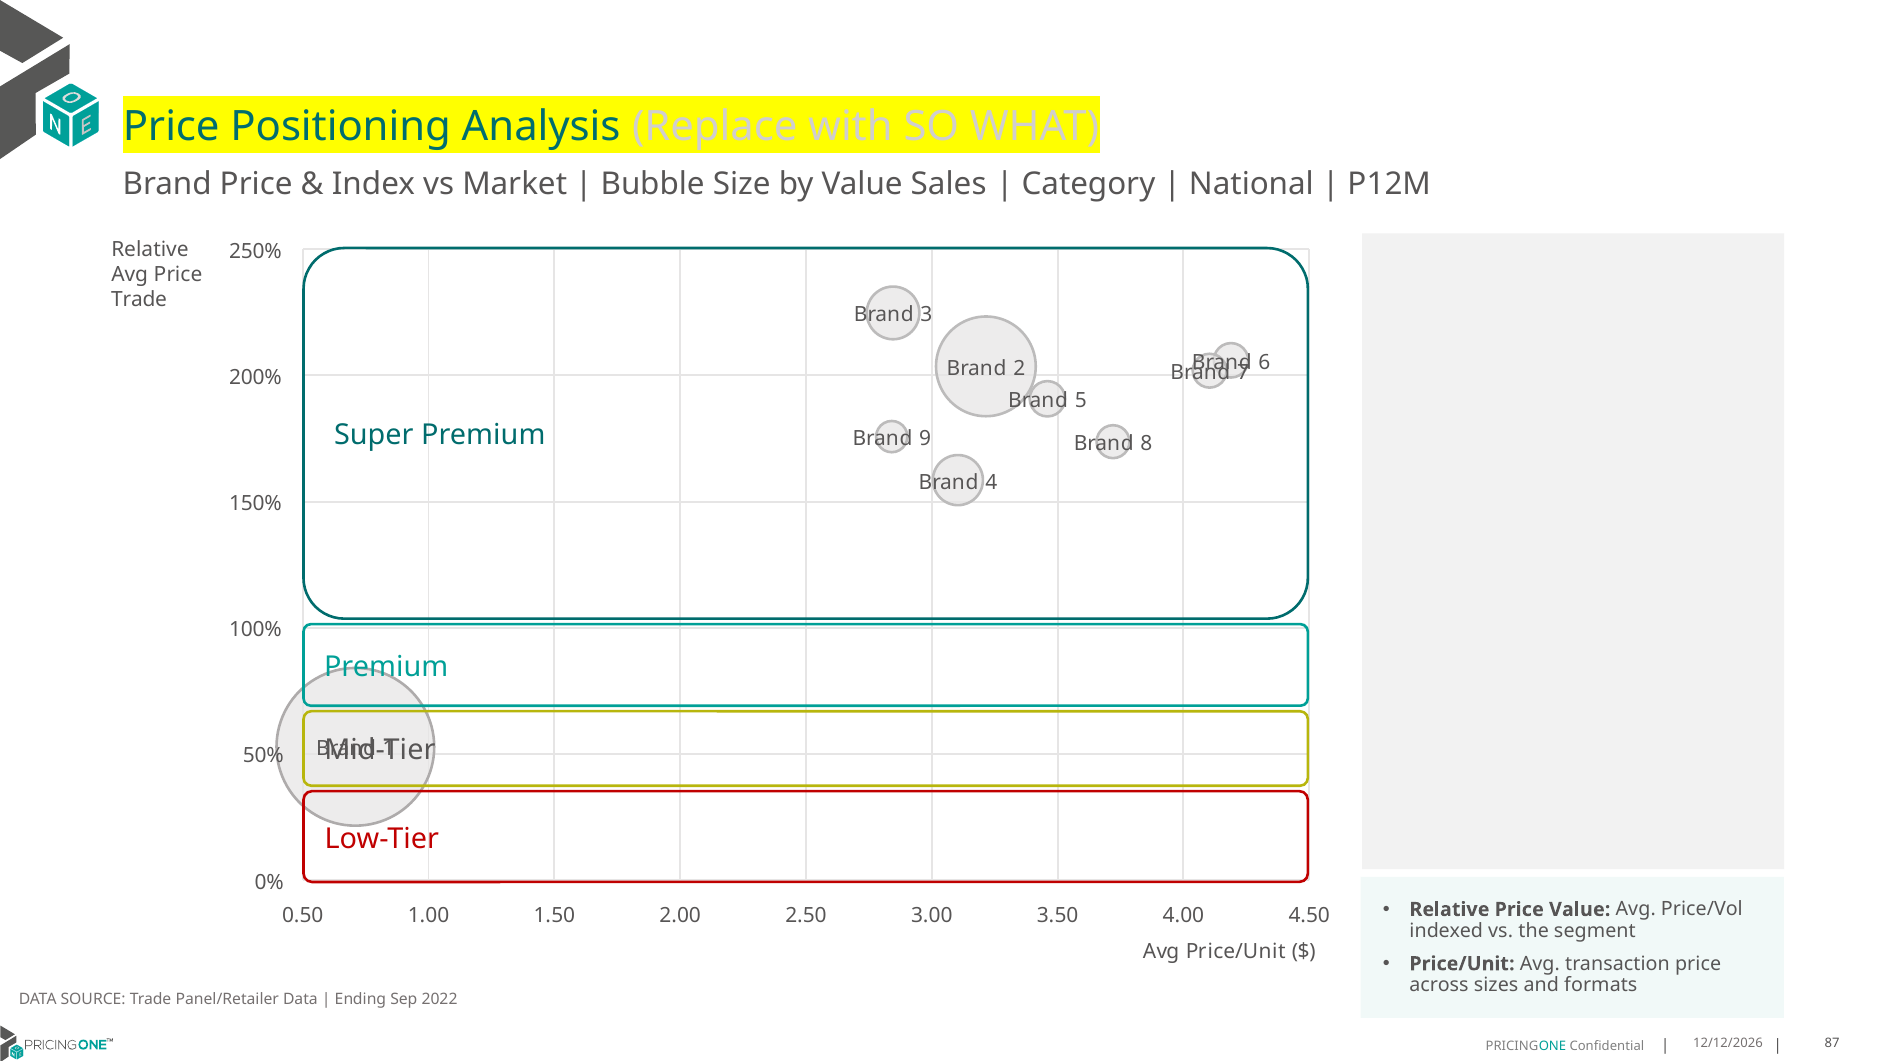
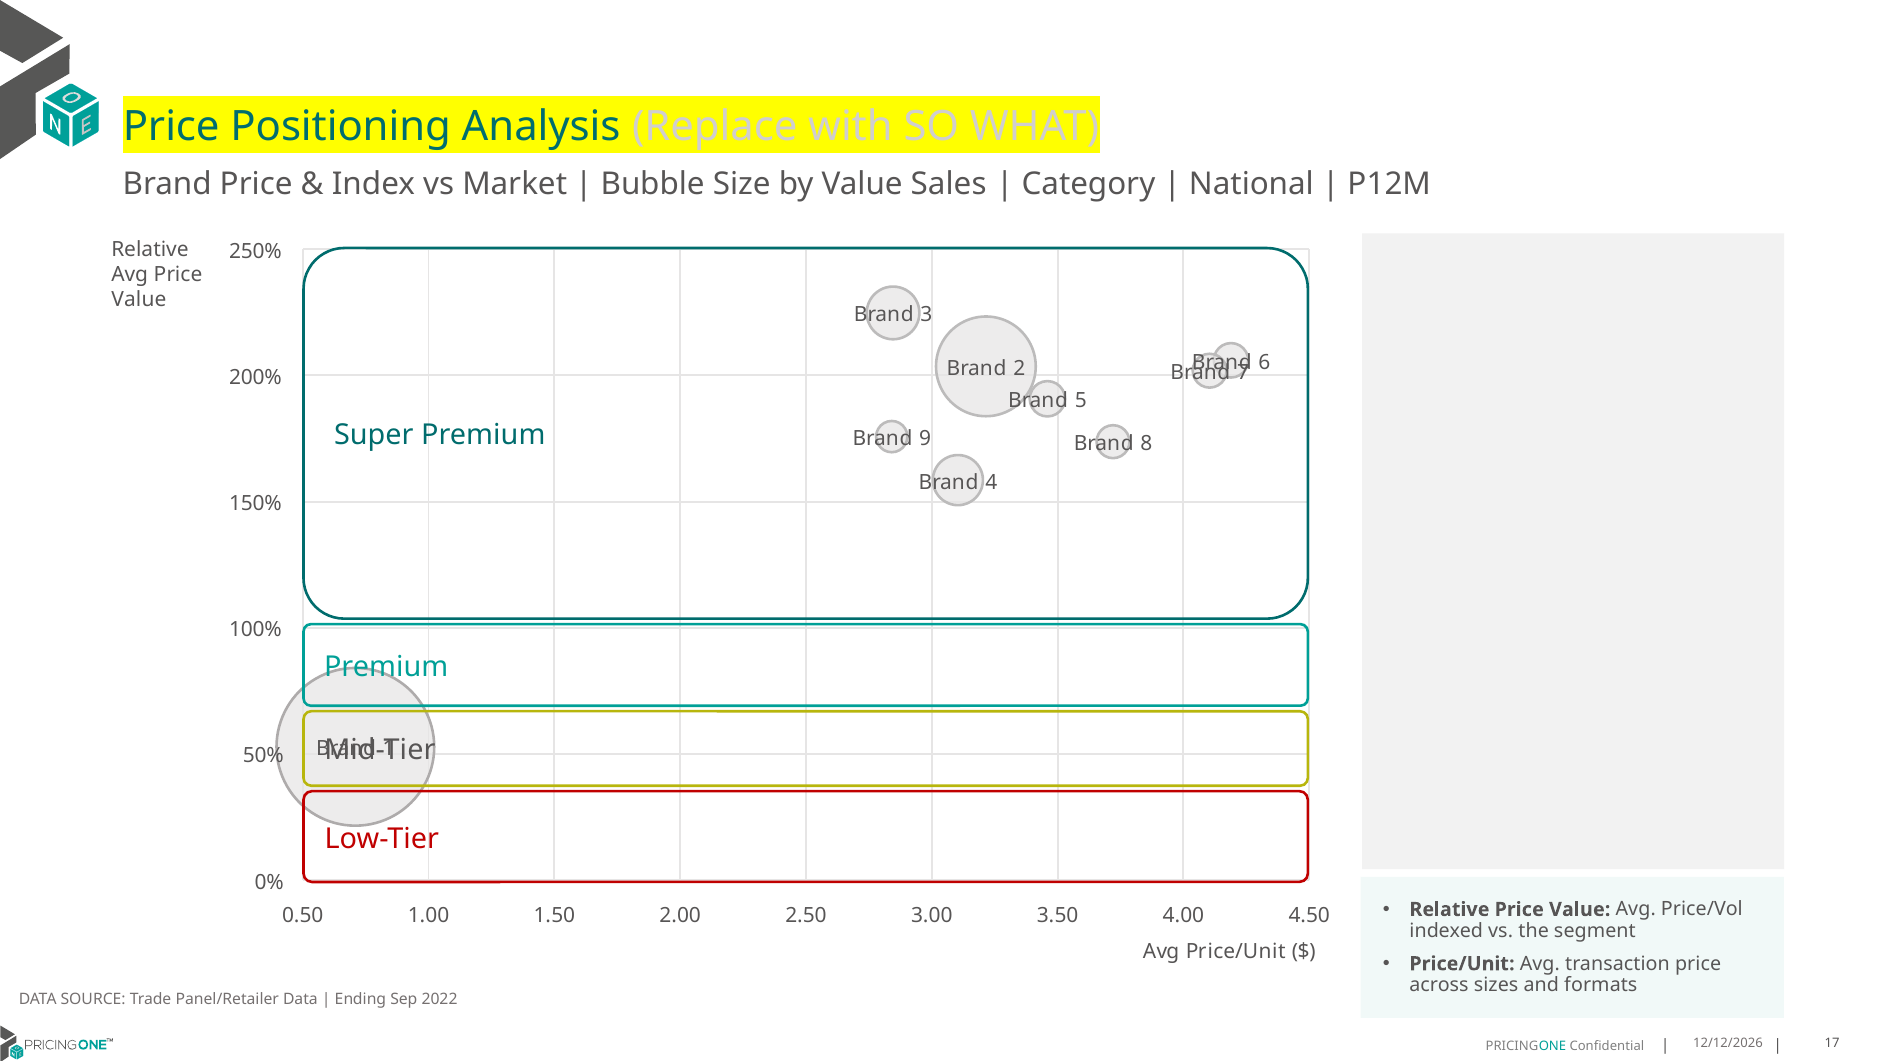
Trade at (139, 300): Trade -> Value
87: 87 -> 17
